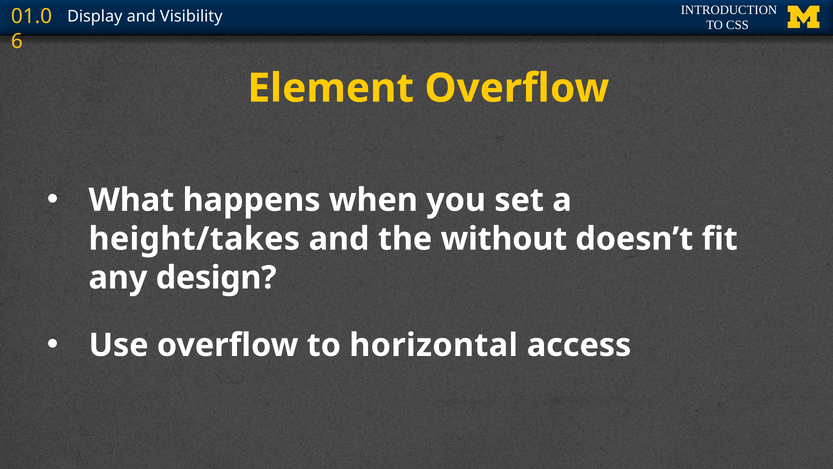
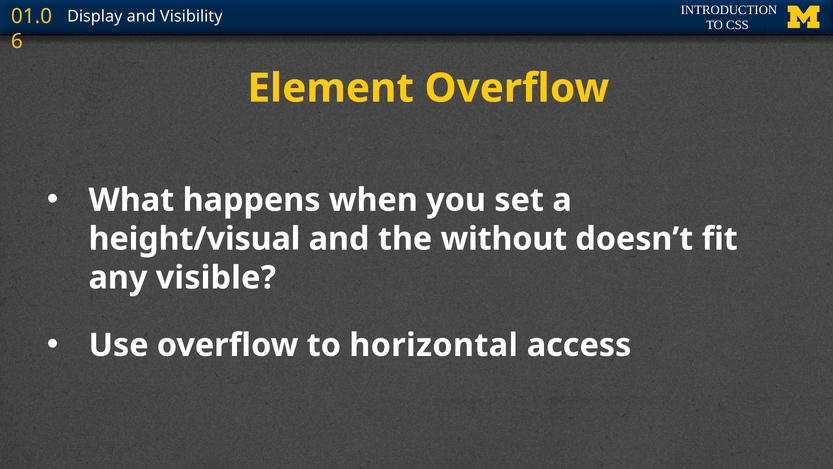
height/takes: height/takes -> height/visual
design: design -> visible
